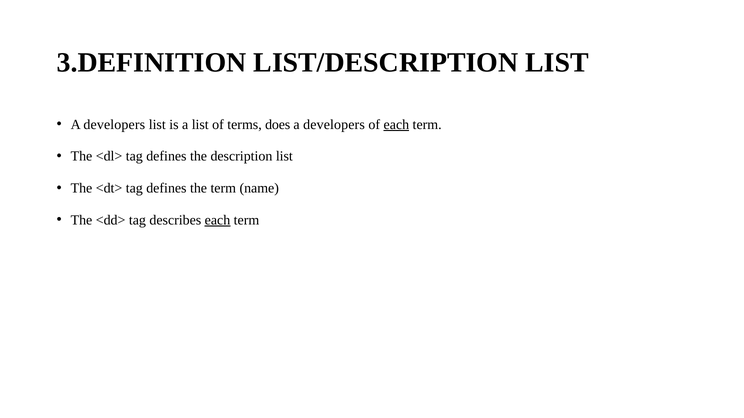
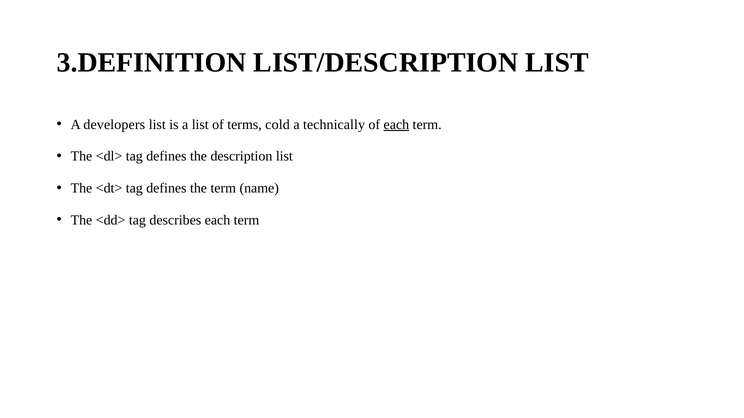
does: does -> cold
developers at (334, 125): developers -> technically
each at (217, 220) underline: present -> none
